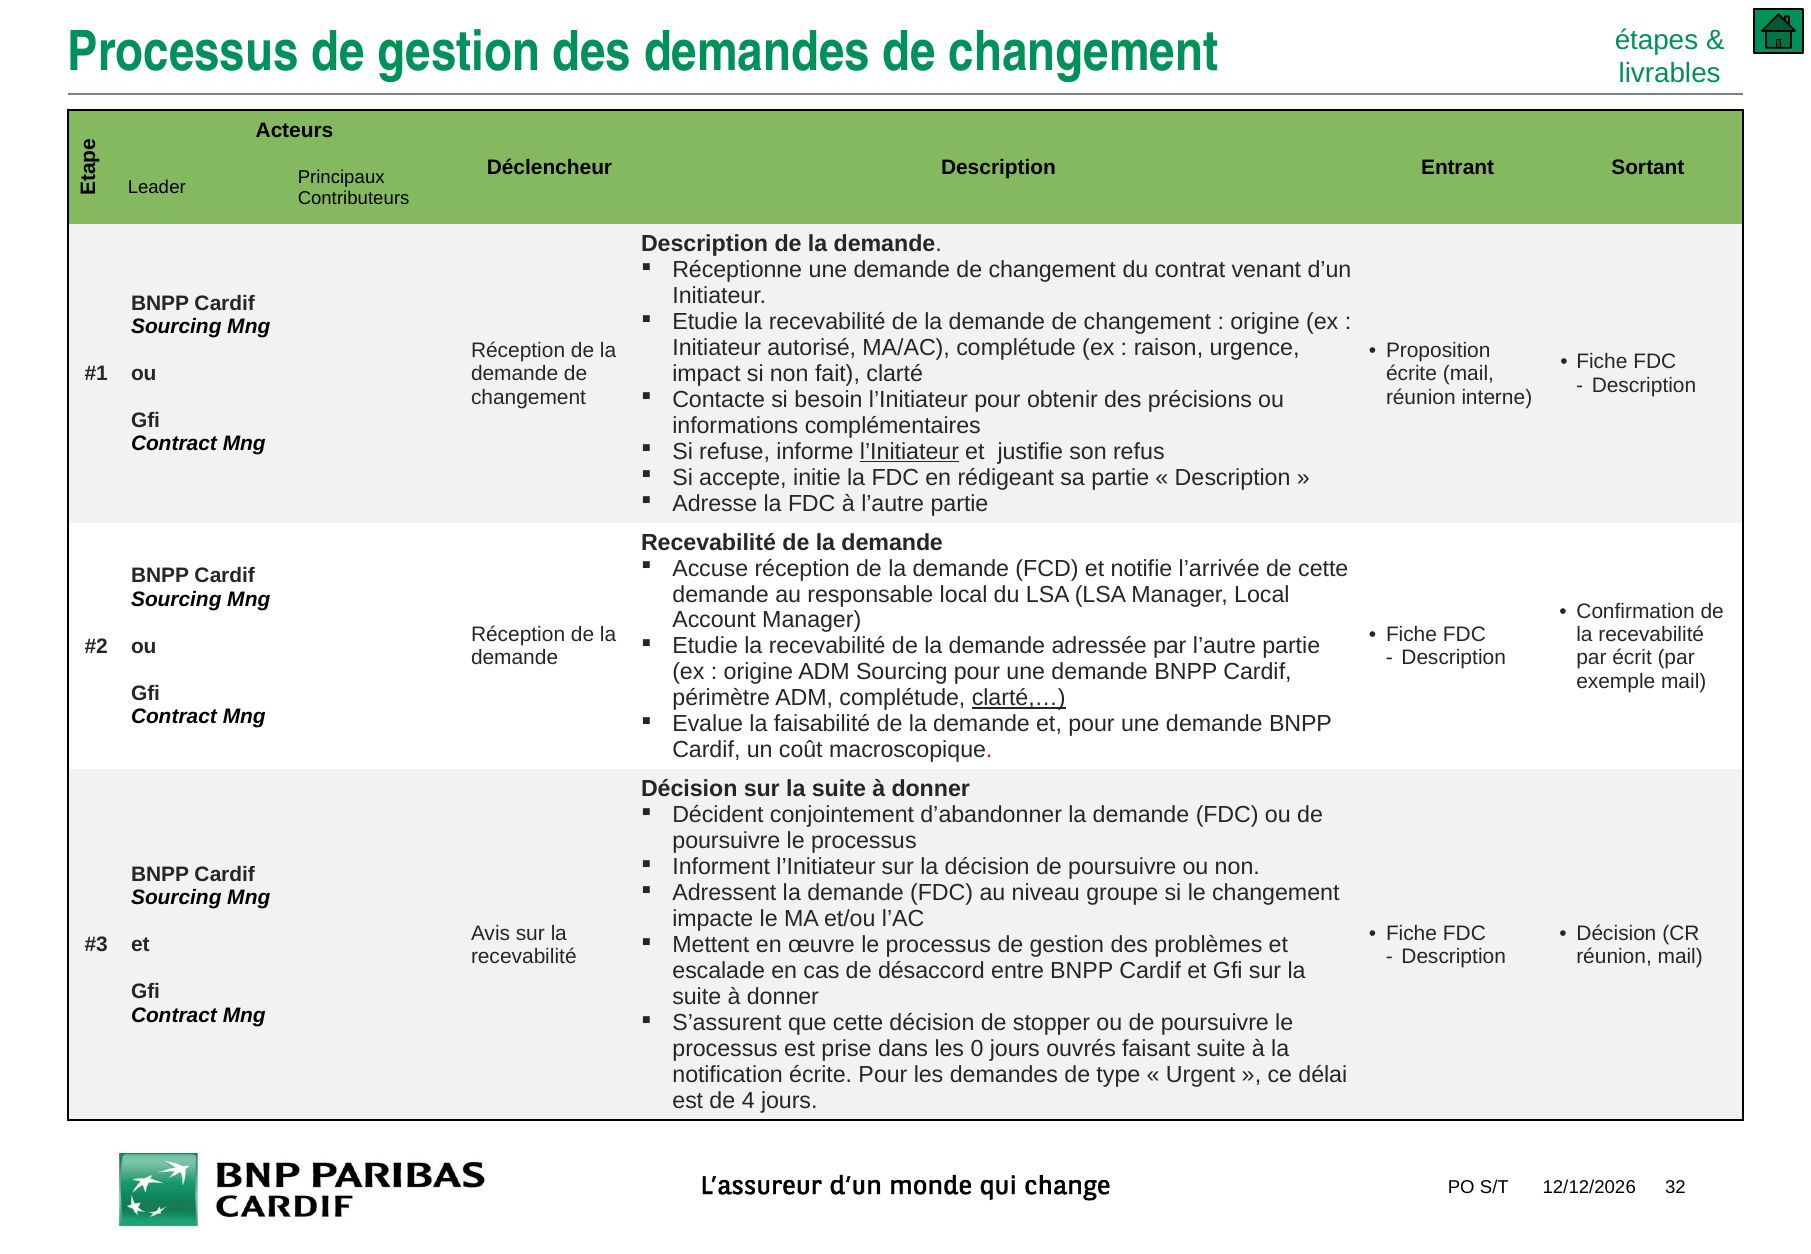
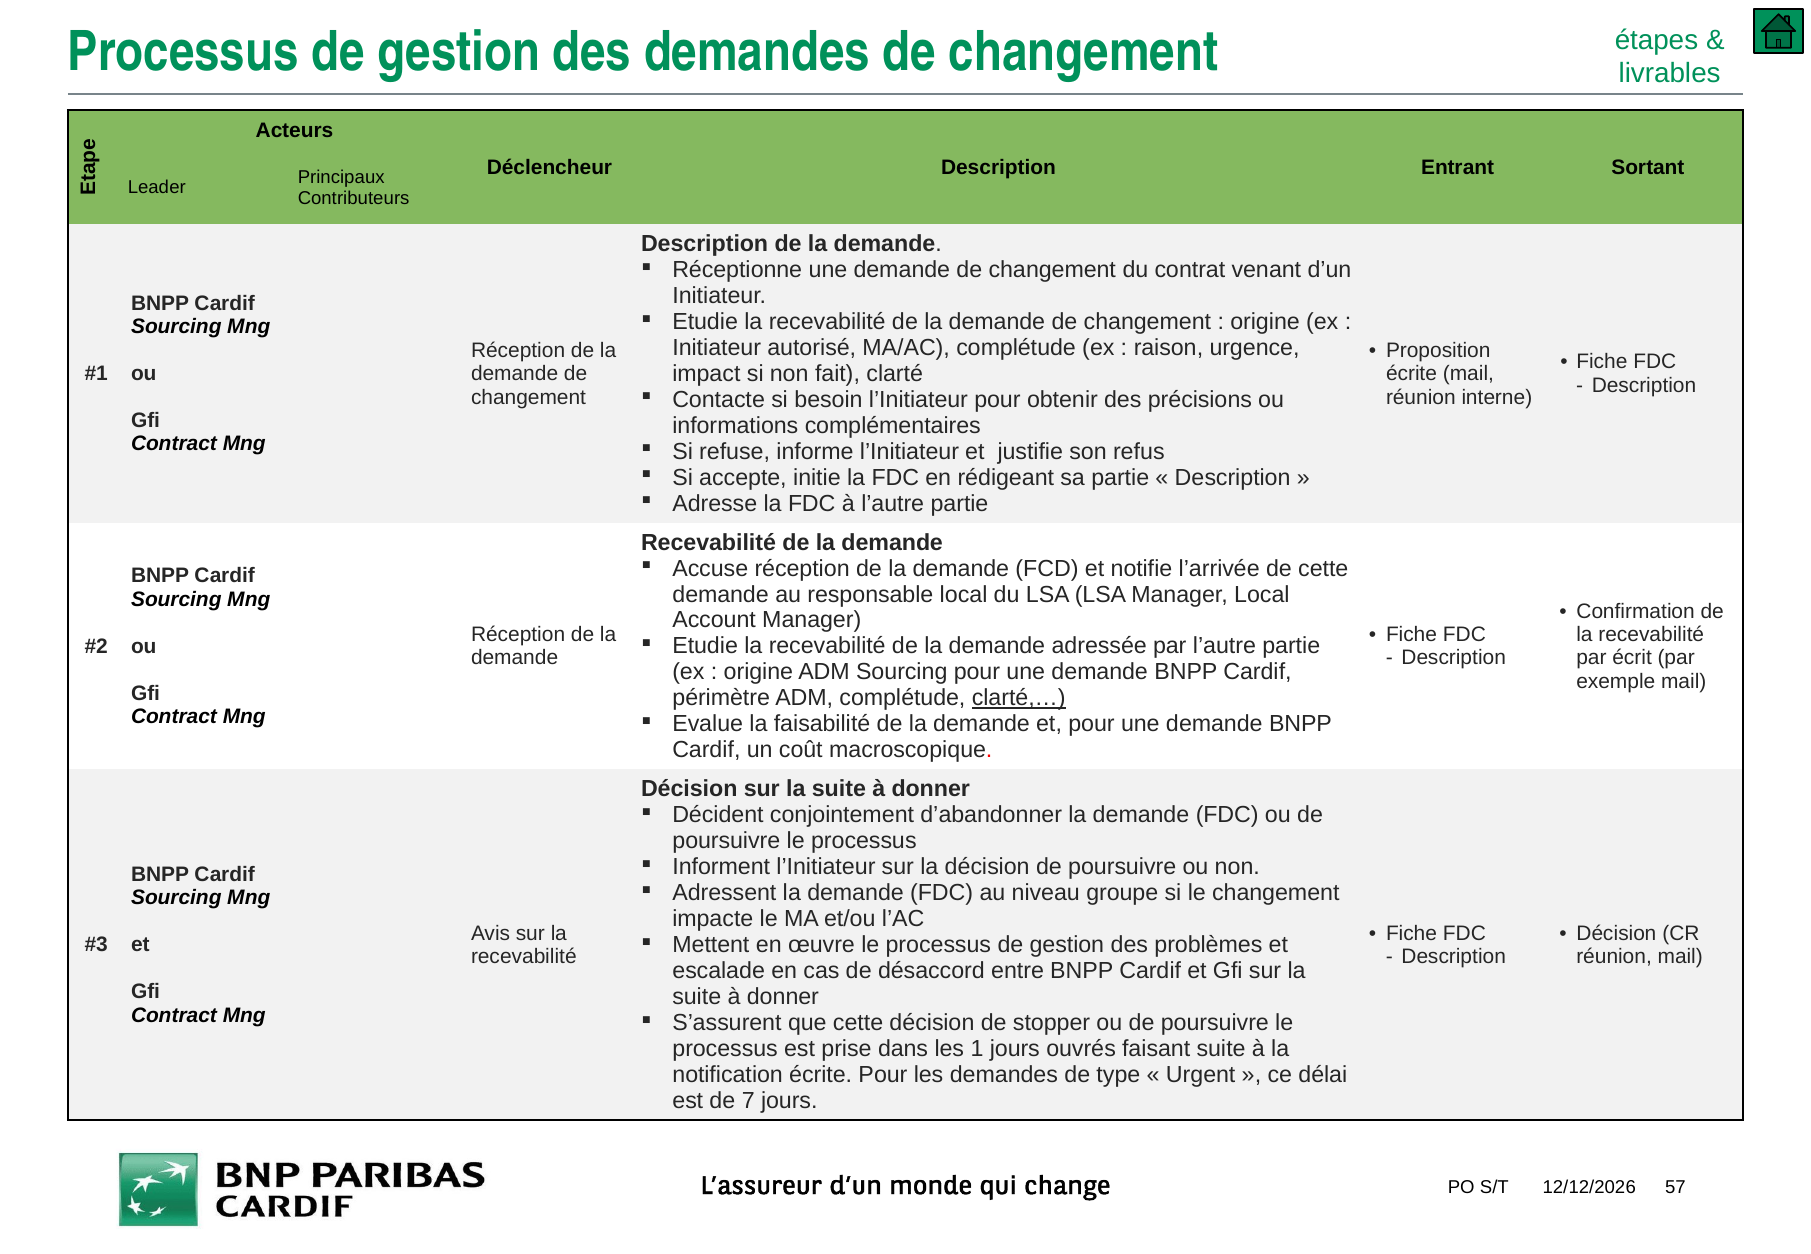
l’Initiateur at (909, 451) underline: present -> none
0: 0 -> 1
4: 4 -> 7
32: 32 -> 57
